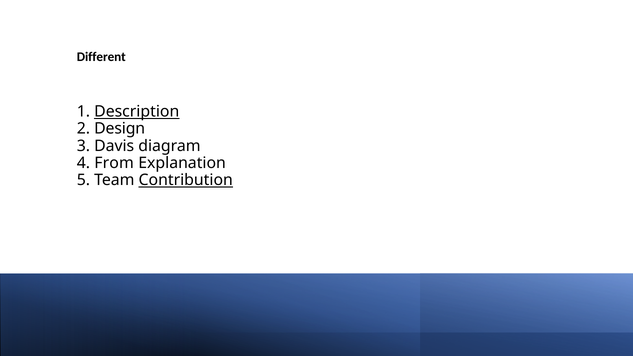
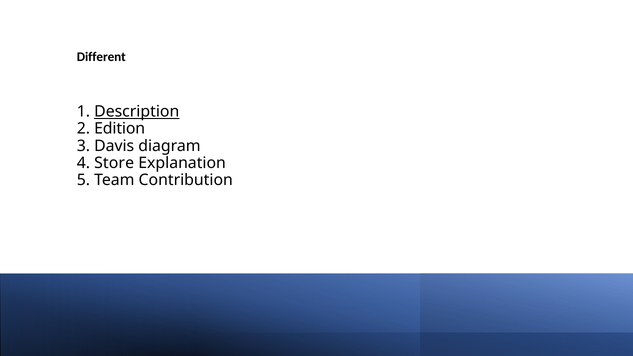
Design: Design -> Edition
From: From -> Store
Contribution underline: present -> none
